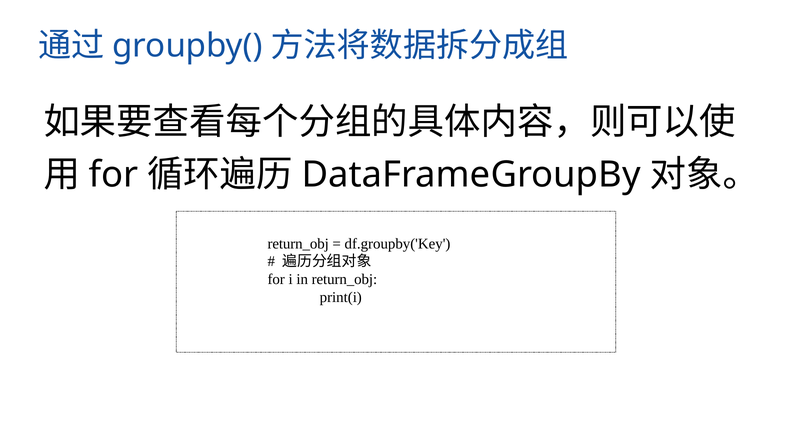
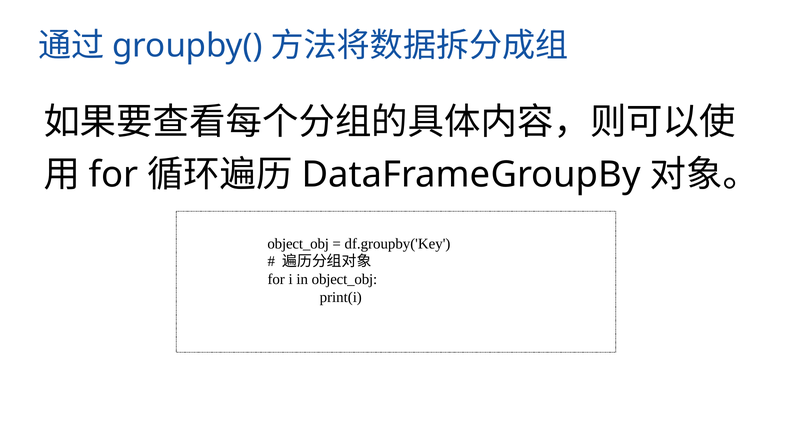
return_obj at (298, 244): return_obj -> object_obj
in return_obj: return_obj -> object_obj
